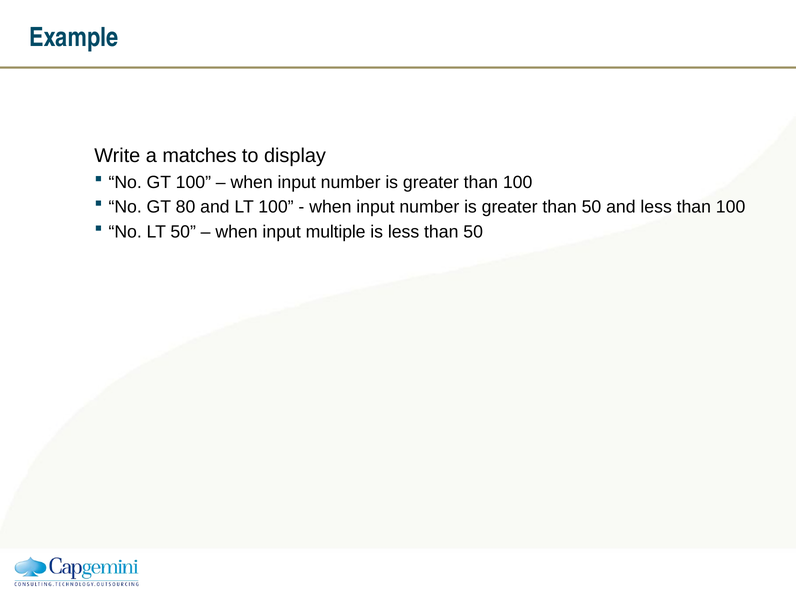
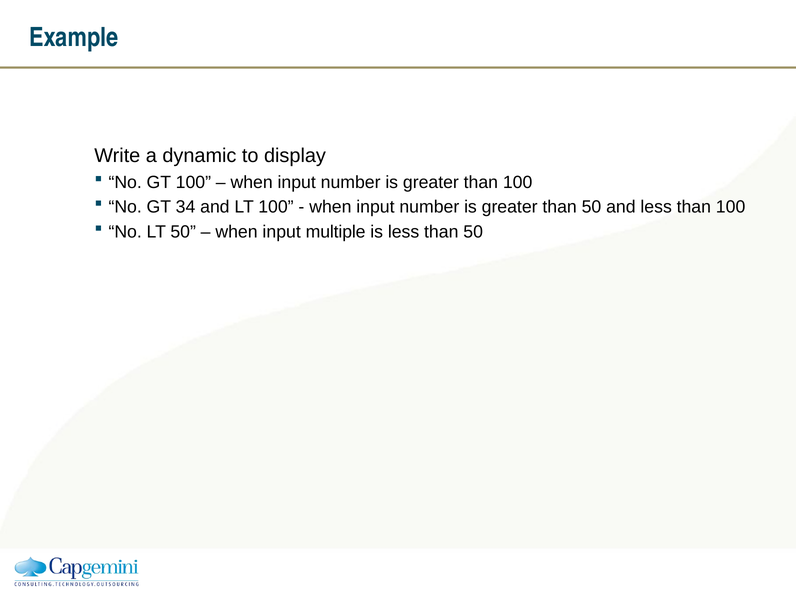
matches: matches -> dynamic
80: 80 -> 34
